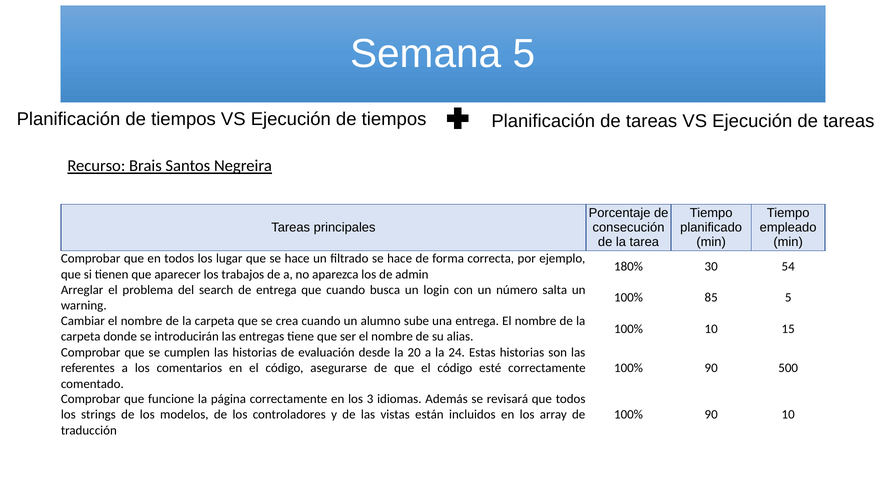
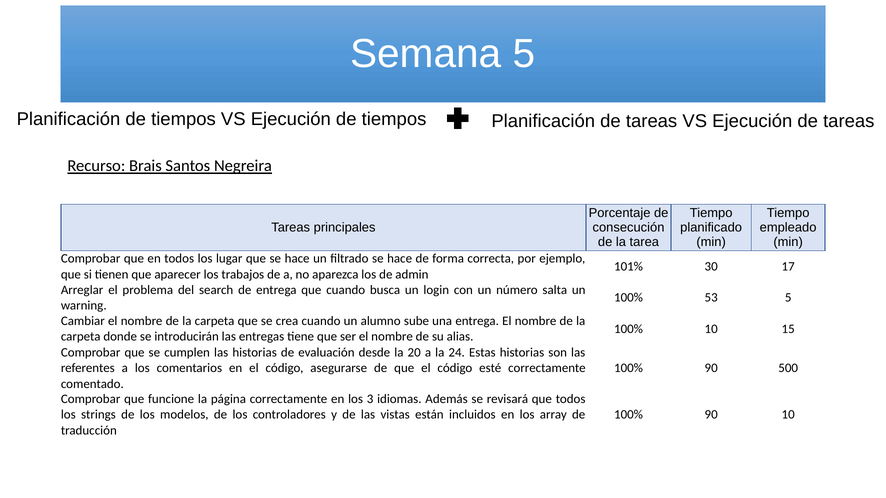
180%: 180% -> 101%
54: 54 -> 17
85: 85 -> 53
